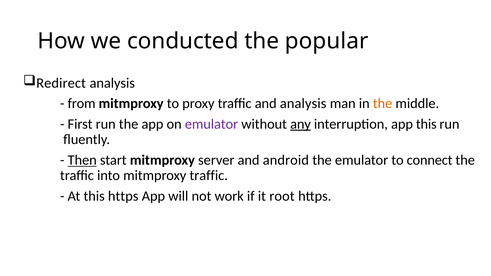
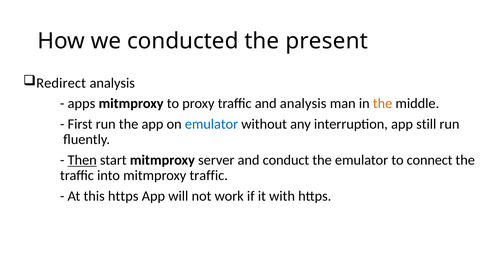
popular: popular -> present
from: from -> apps
emulator at (211, 124) colour: purple -> blue
any underline: present -> none
app this: this -> still
android: android -> conduct
root: root -> with
